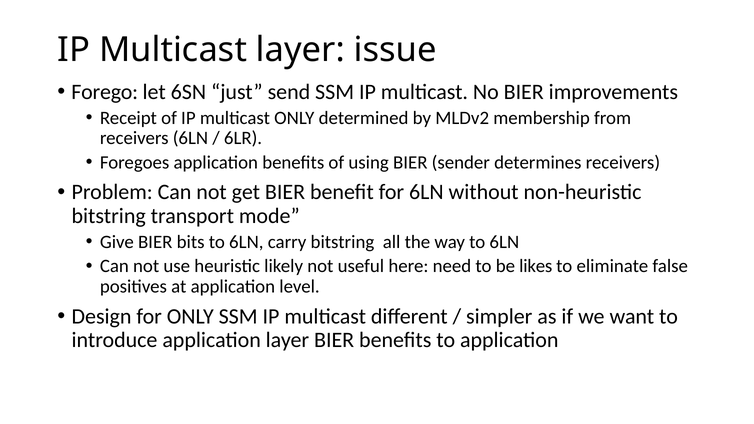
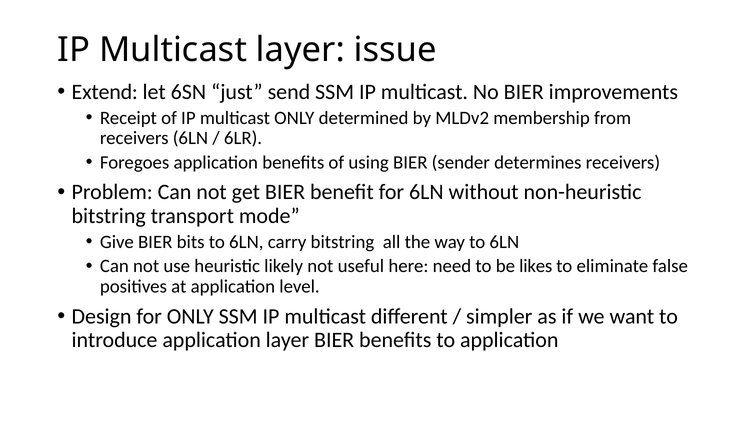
Forego: Forego -> Extend
